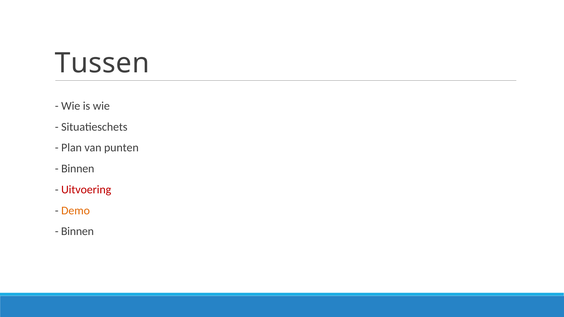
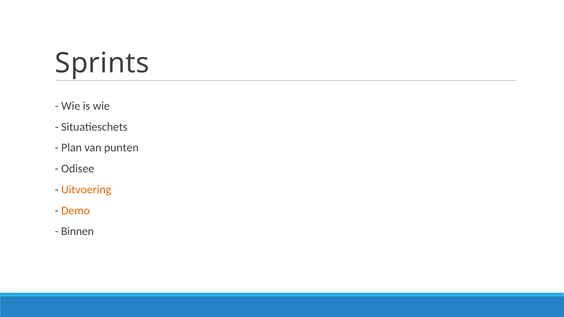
Tussen: Tussen -> Sprints
Binnen at (78, 169): Binnen -> Odisee
Uitvoering colour: red -> orange
